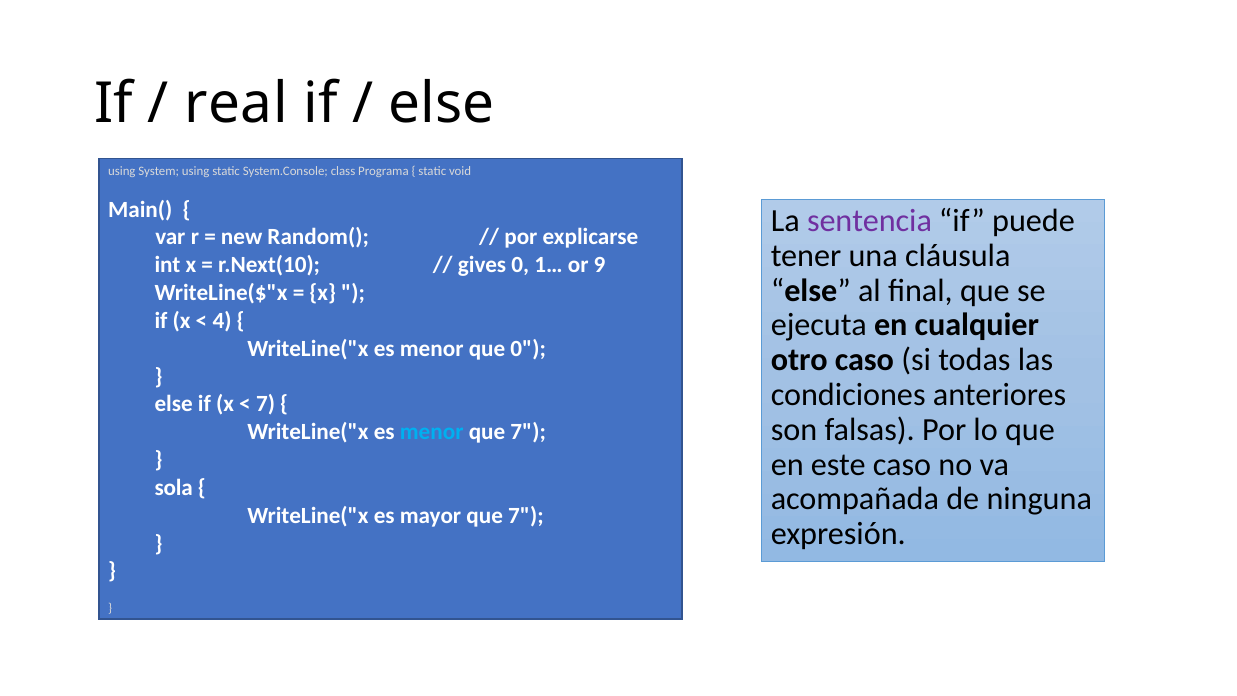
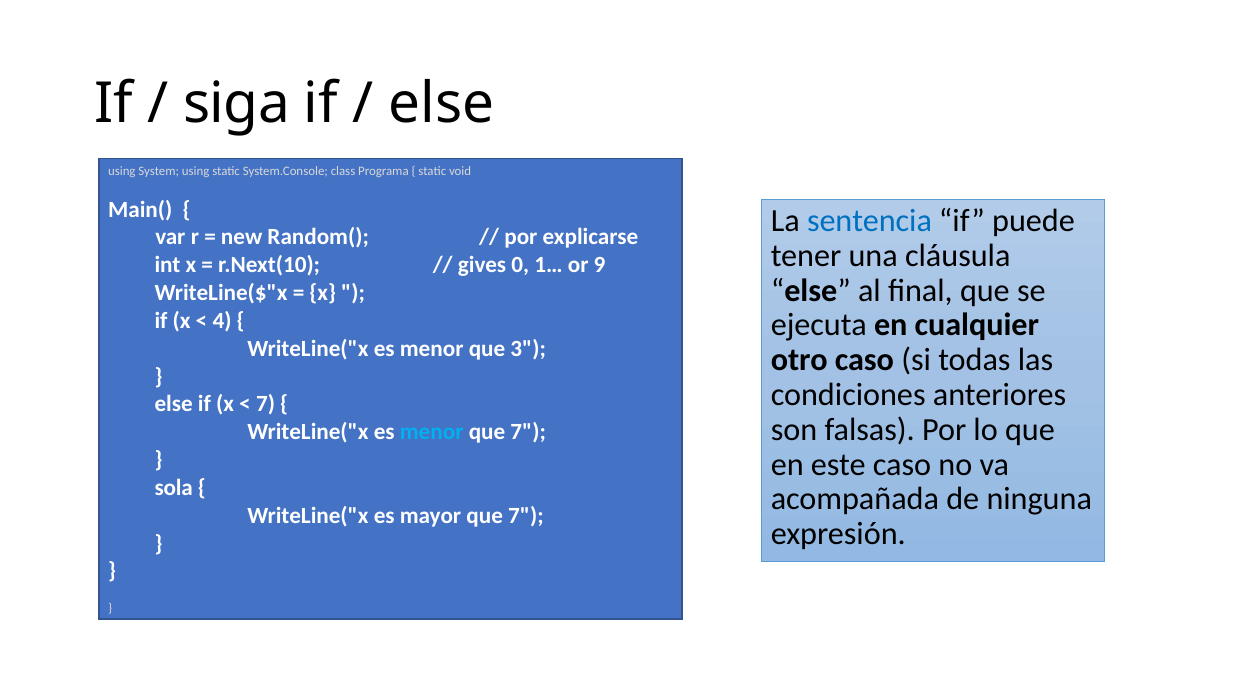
real: real -> siga
sentencia colour: purple -> blue
que 0: 0 -> 3
